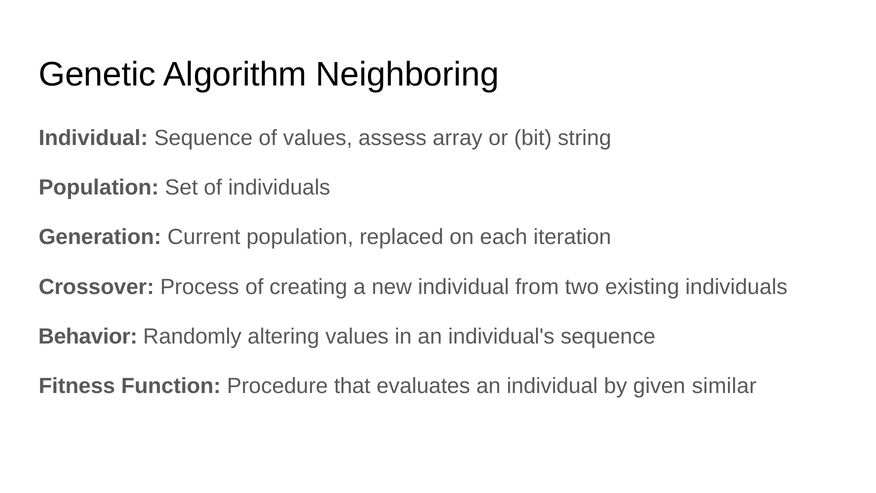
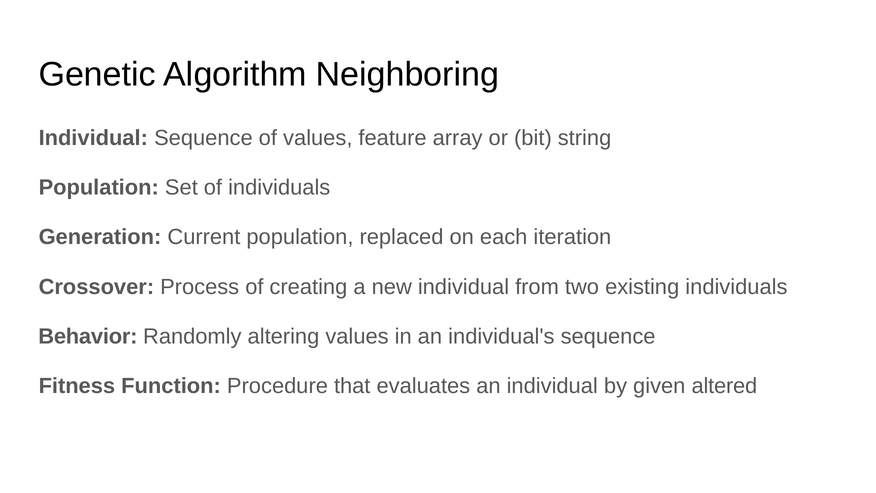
assess: assess -> feature
similar: similar -> altered
